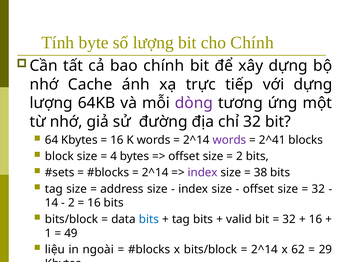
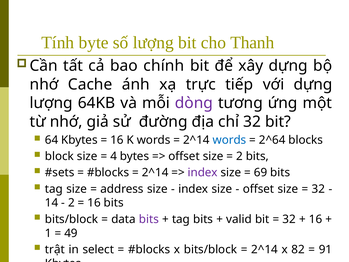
cho Chính: Chính -> Thanh
words at (229, 140) colour: purple -> blue
2^41: 2^41 -> 2^64
38: 38 -> 69
bits at (149, 219) colour: blue -> purple
liệu: liệu -> trật
ngoài: ngoài -> select
62: 62 -> 82
29: 29 -> 91
